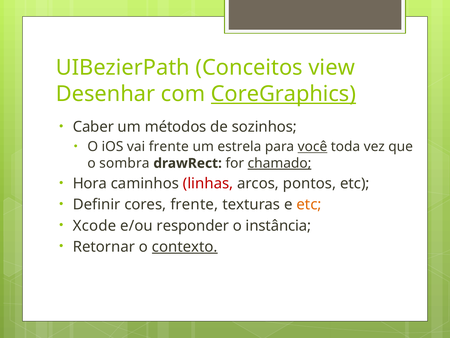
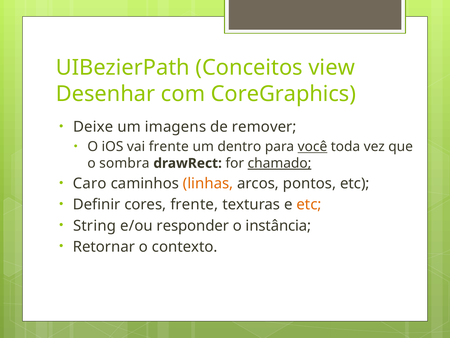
CoreGraphics underline: present -> none
Caber: Caber -> Deixe
métodos: métodos -> imagens
sozinhos: sozinhos -> remover
estrela: estrela -> dentro
Hora: Hora -> Caro
linhas colour: red -> orange
Xcode: Xcode -> String
contexto underline: present -> none
